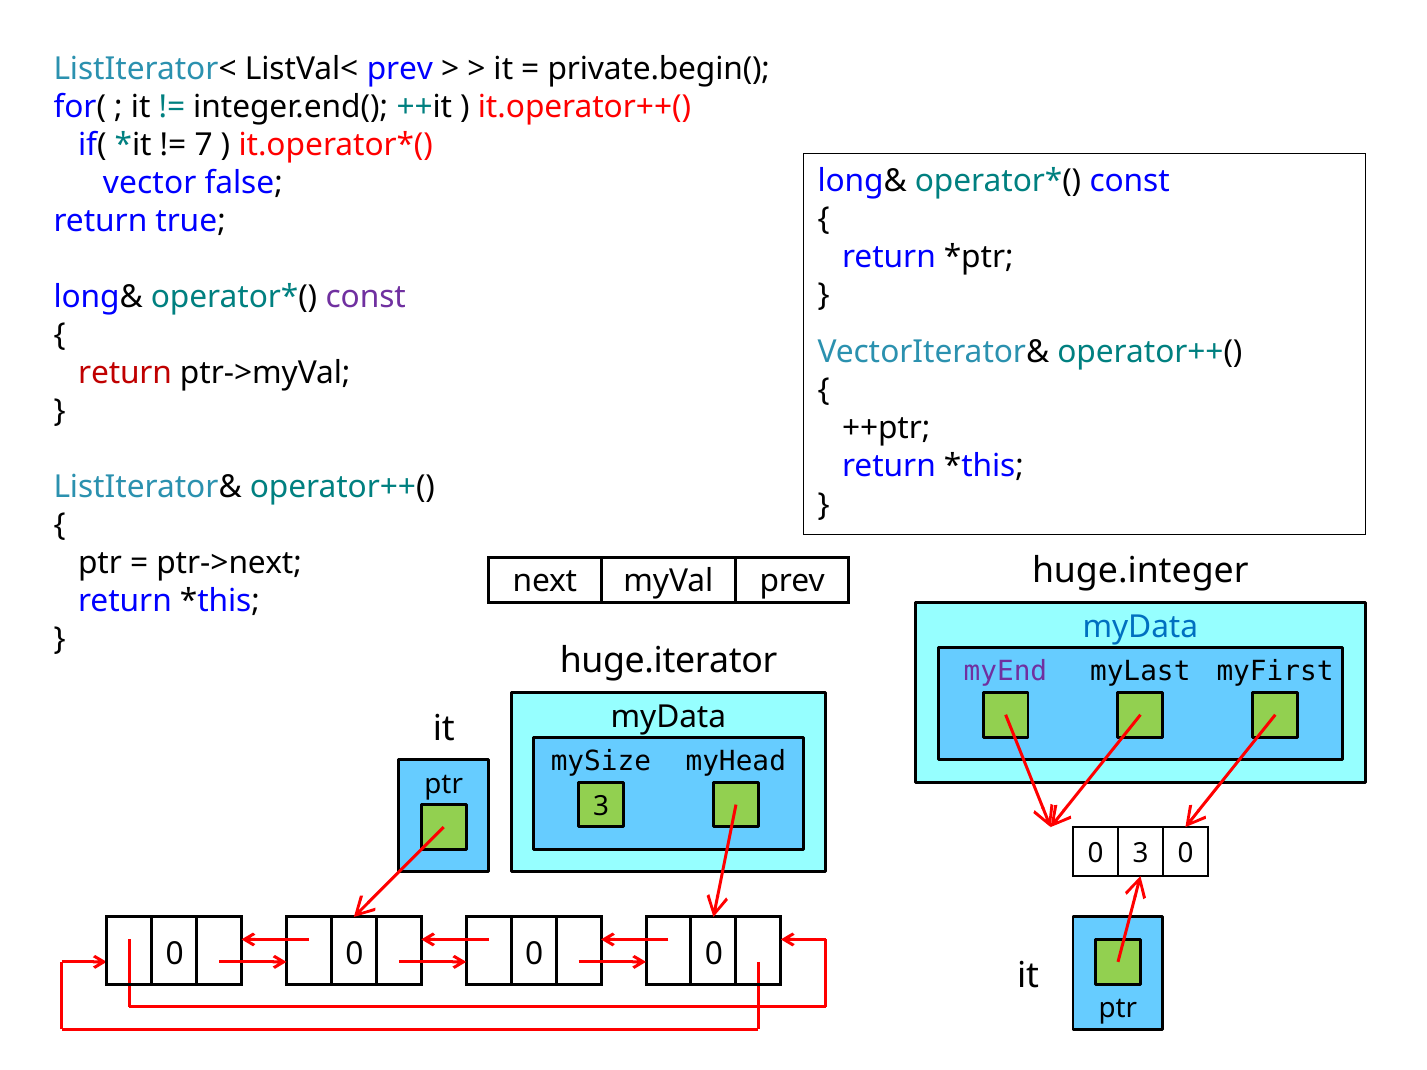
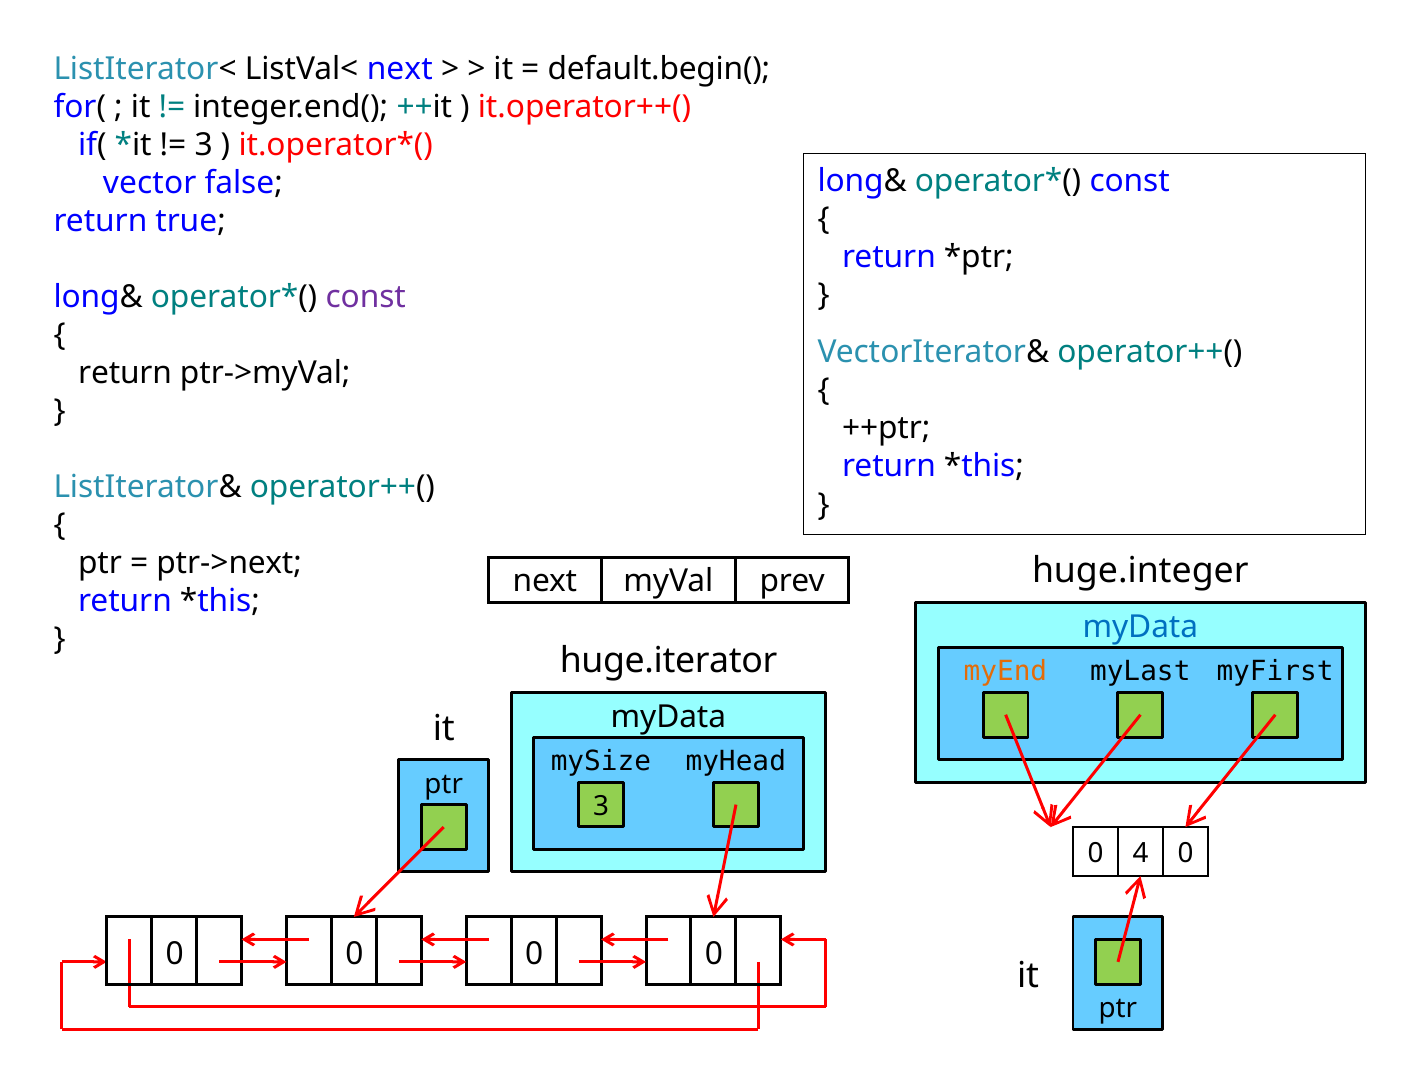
ListVal< prev: prev -> next
private.begin(: private.begin( -> default.begin(
7 at (204, 145): 7 -> 3
return at (125, 373) colour: red -> black
myEnd colour: purple -> orange
0 3: 3 -> 4
